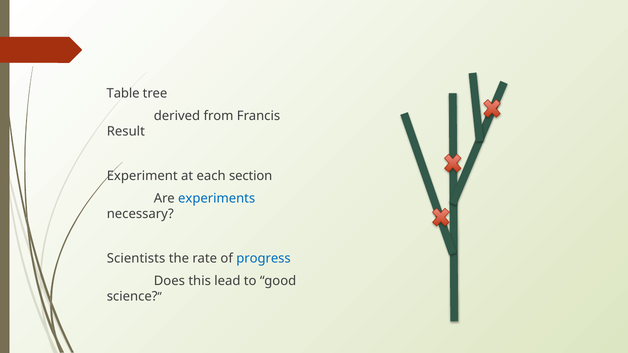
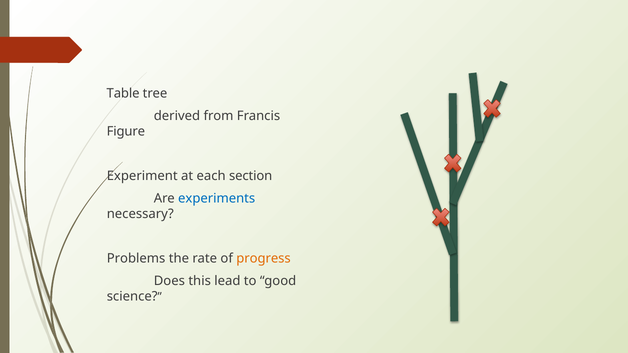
Result: Result -> Figure
Scientists: Scientists -> Problems
progress colour: blue -> orange
